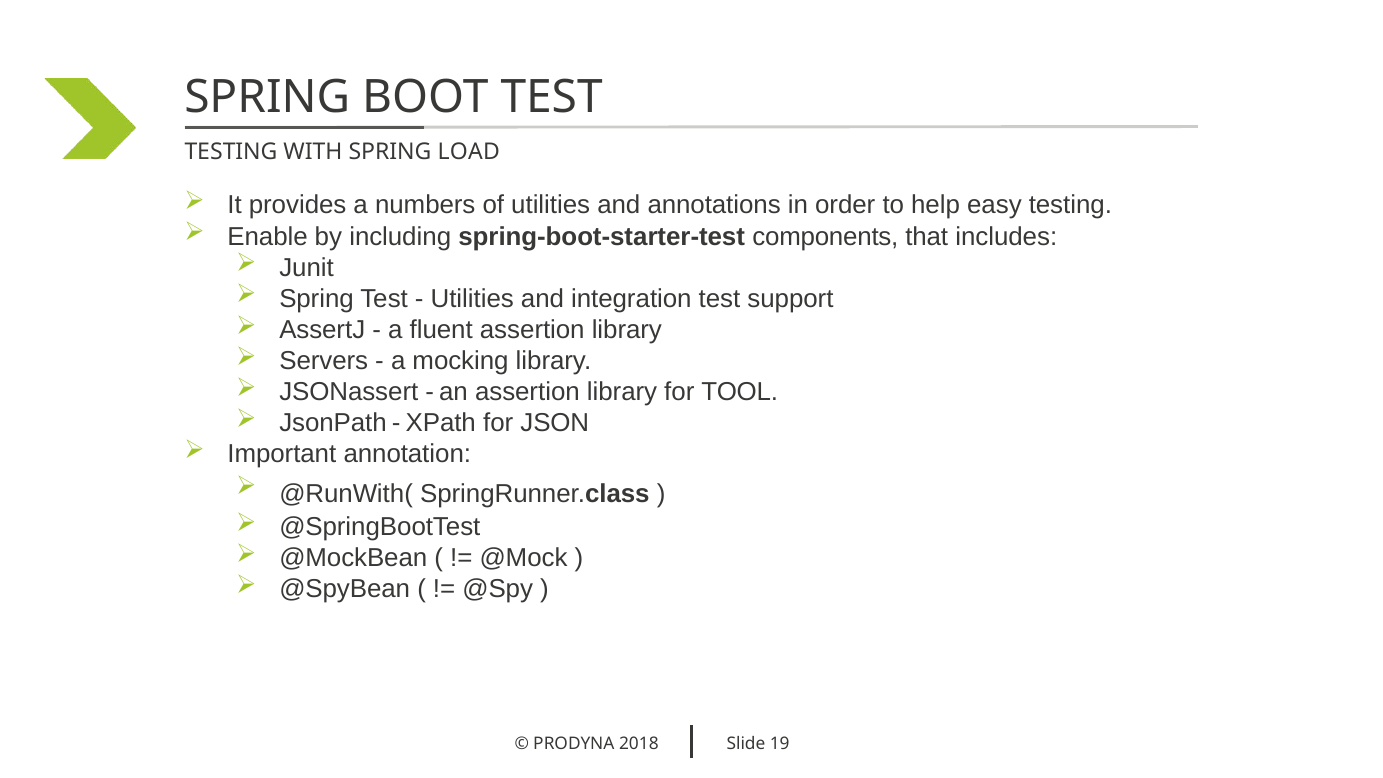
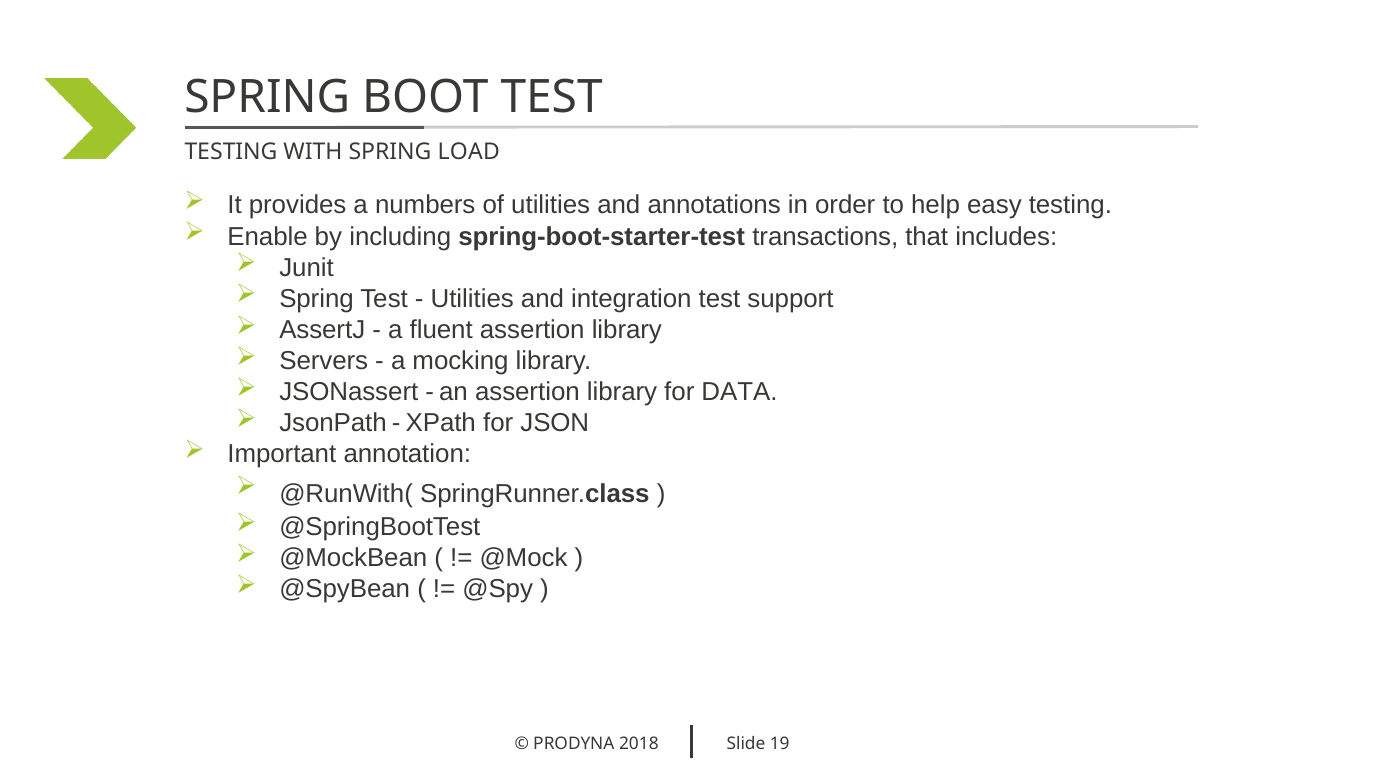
components: components -> transactions
TOOL: TOOL -> DATA
